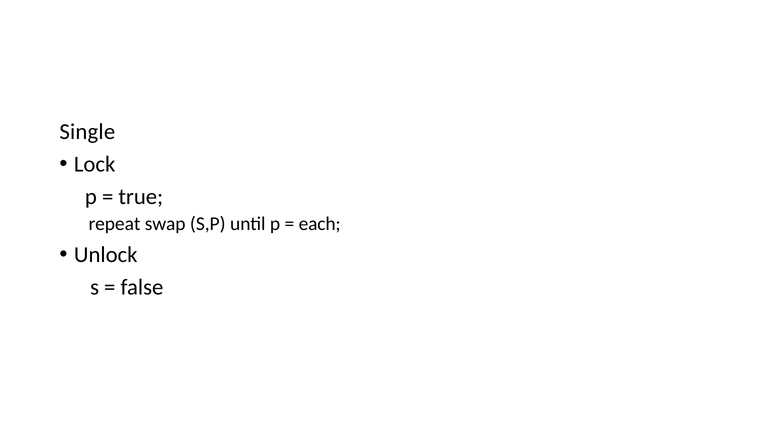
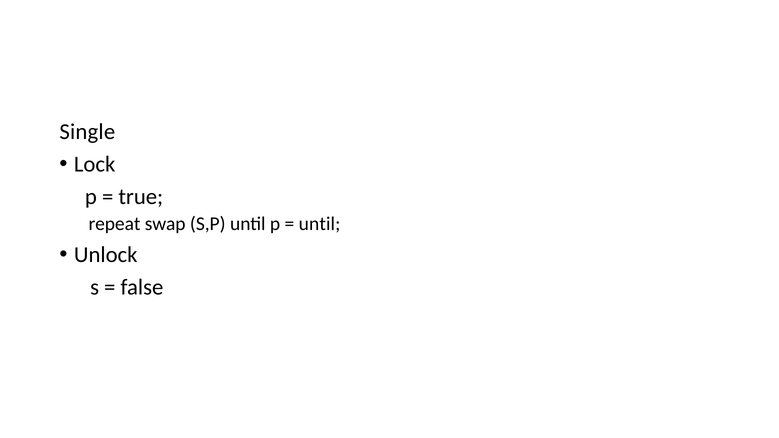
each at (320, 224): each -> until
